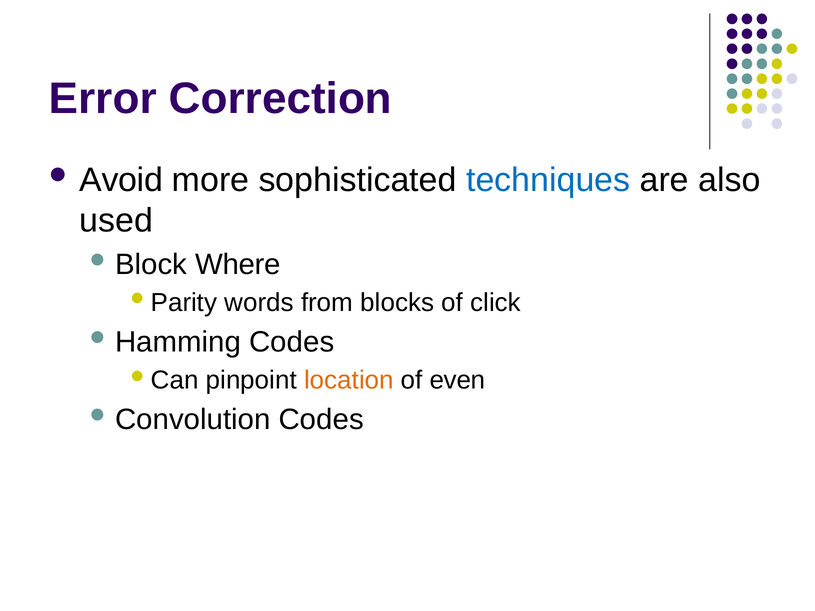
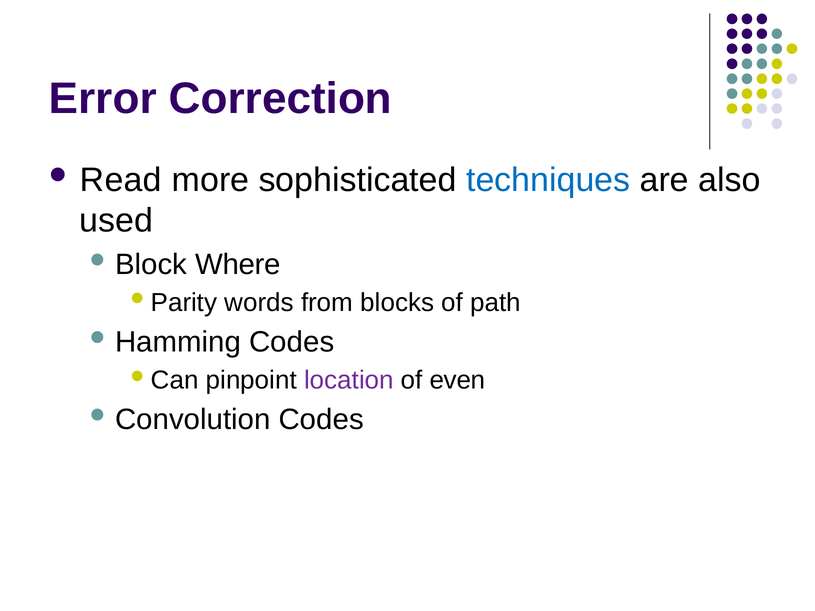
Avoid: Avoid -> Read
click: click -> path
location colour: orange -> purple
